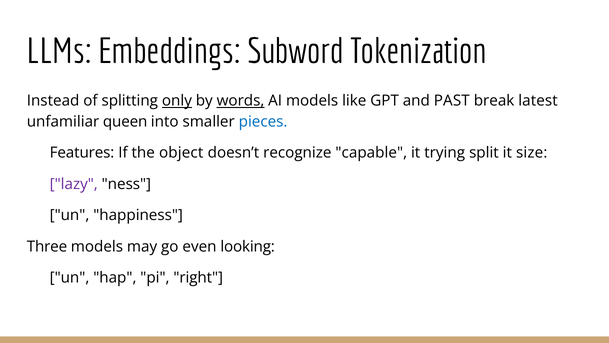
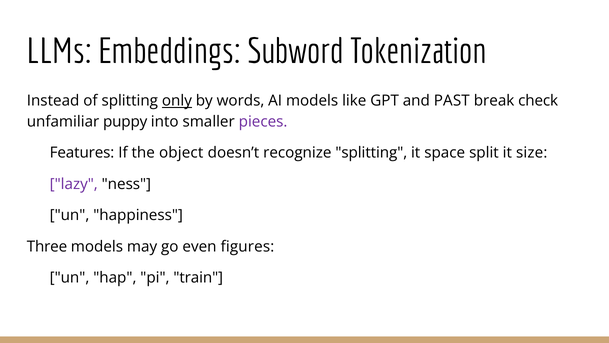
words underline: present -> none
latest: latest -> check
queen: queen -> puppy
pieces colour: blue -> purple
recognize capable: capable -> splitting
trying: trying -> space
looking: looking -> figures
right: right -> train
